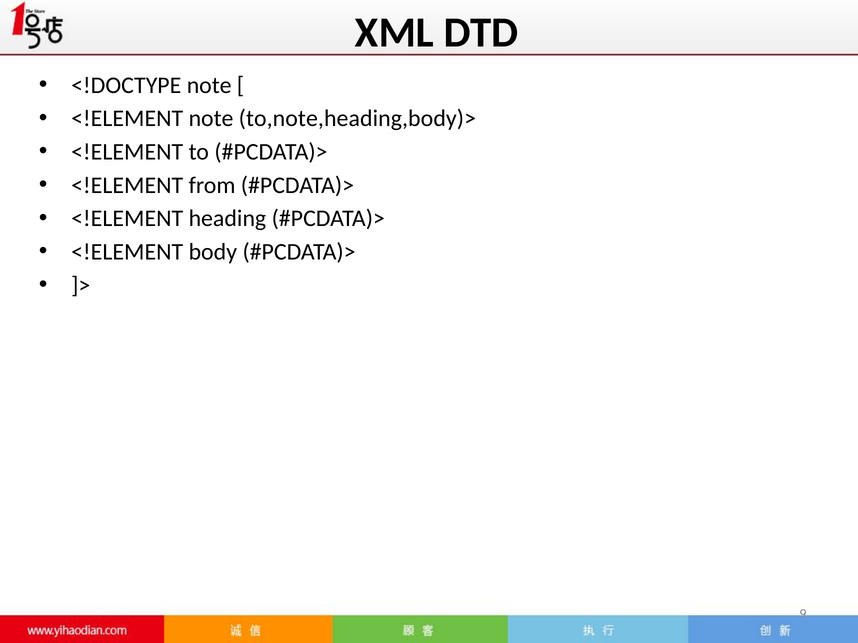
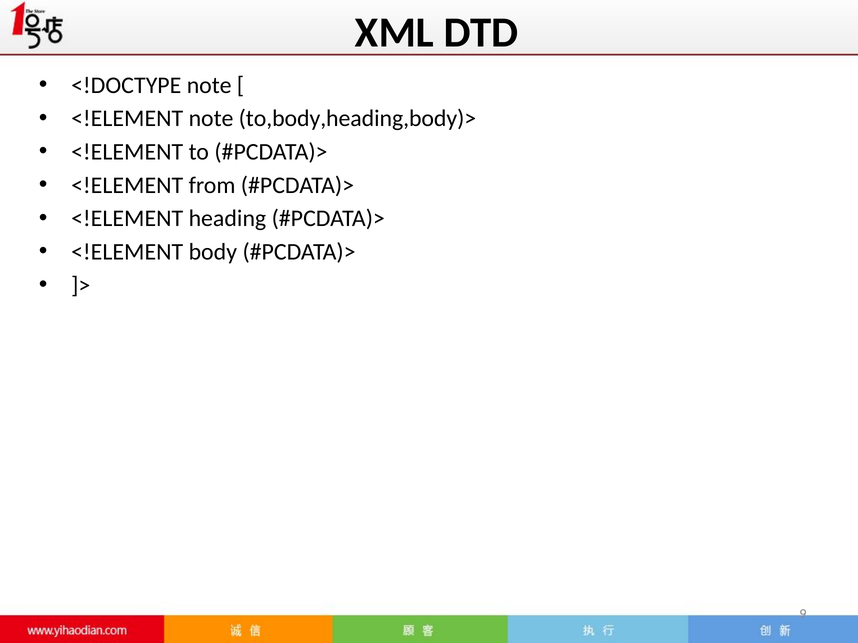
to,note,heading,body)>: to,note,heading,body)> -> to,body,heading,body)>
